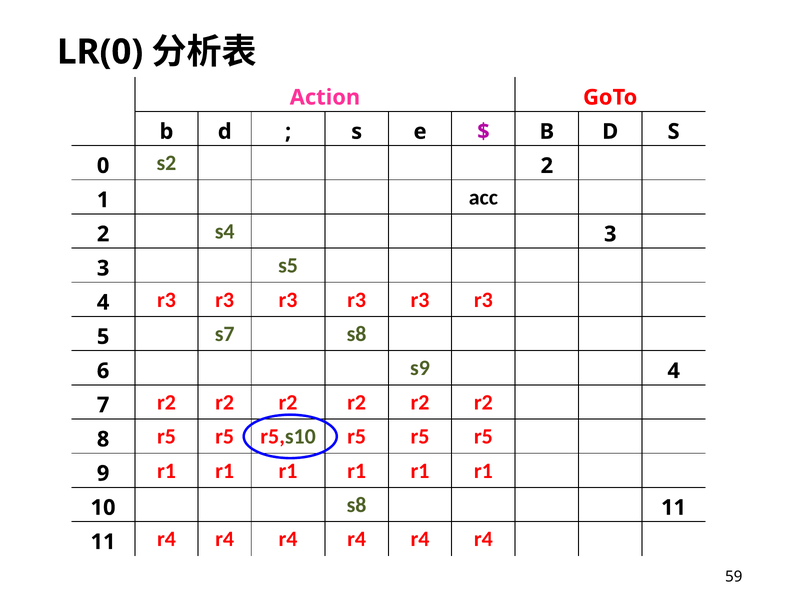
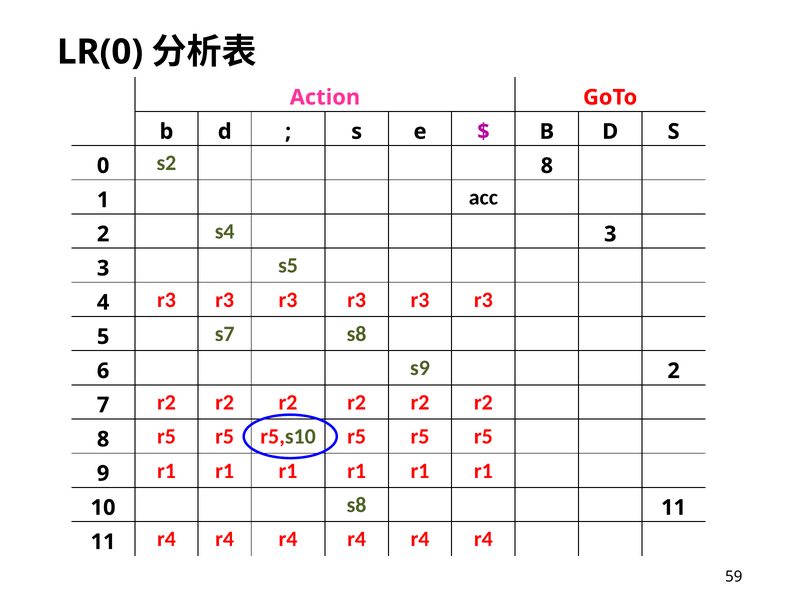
s2 2: 2 -> 8
s9 4: 4 -> 2
